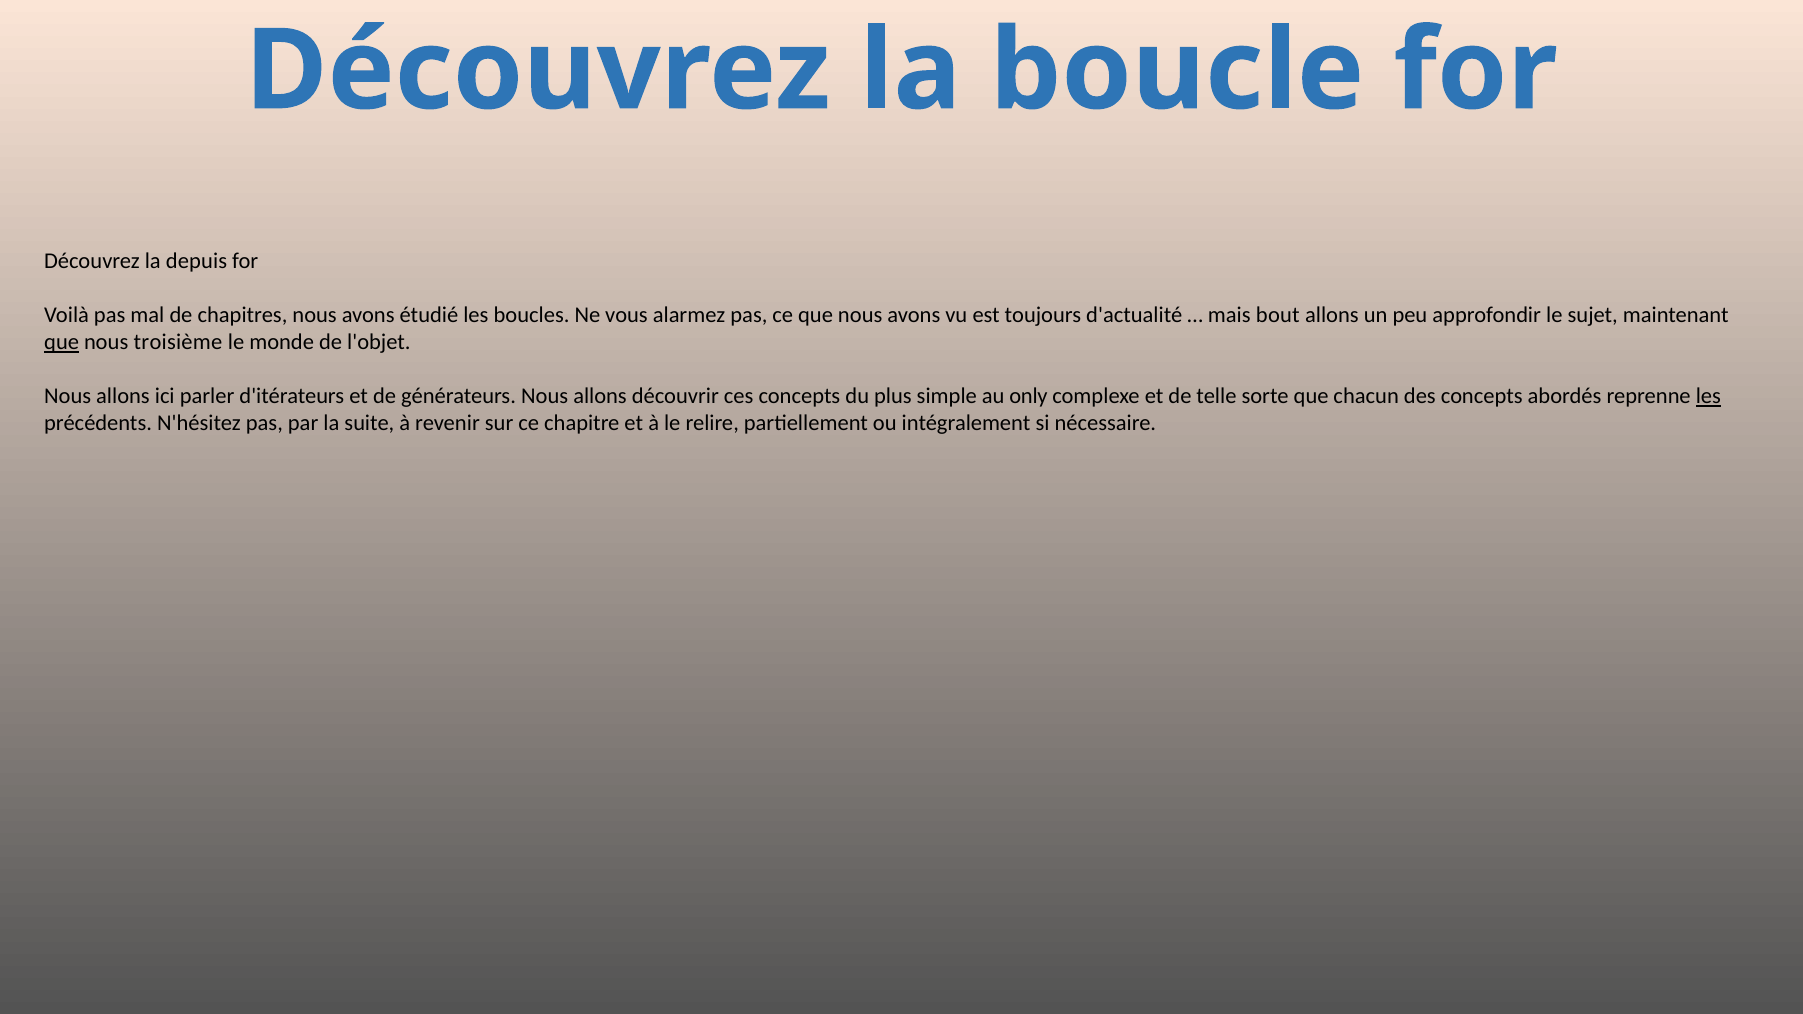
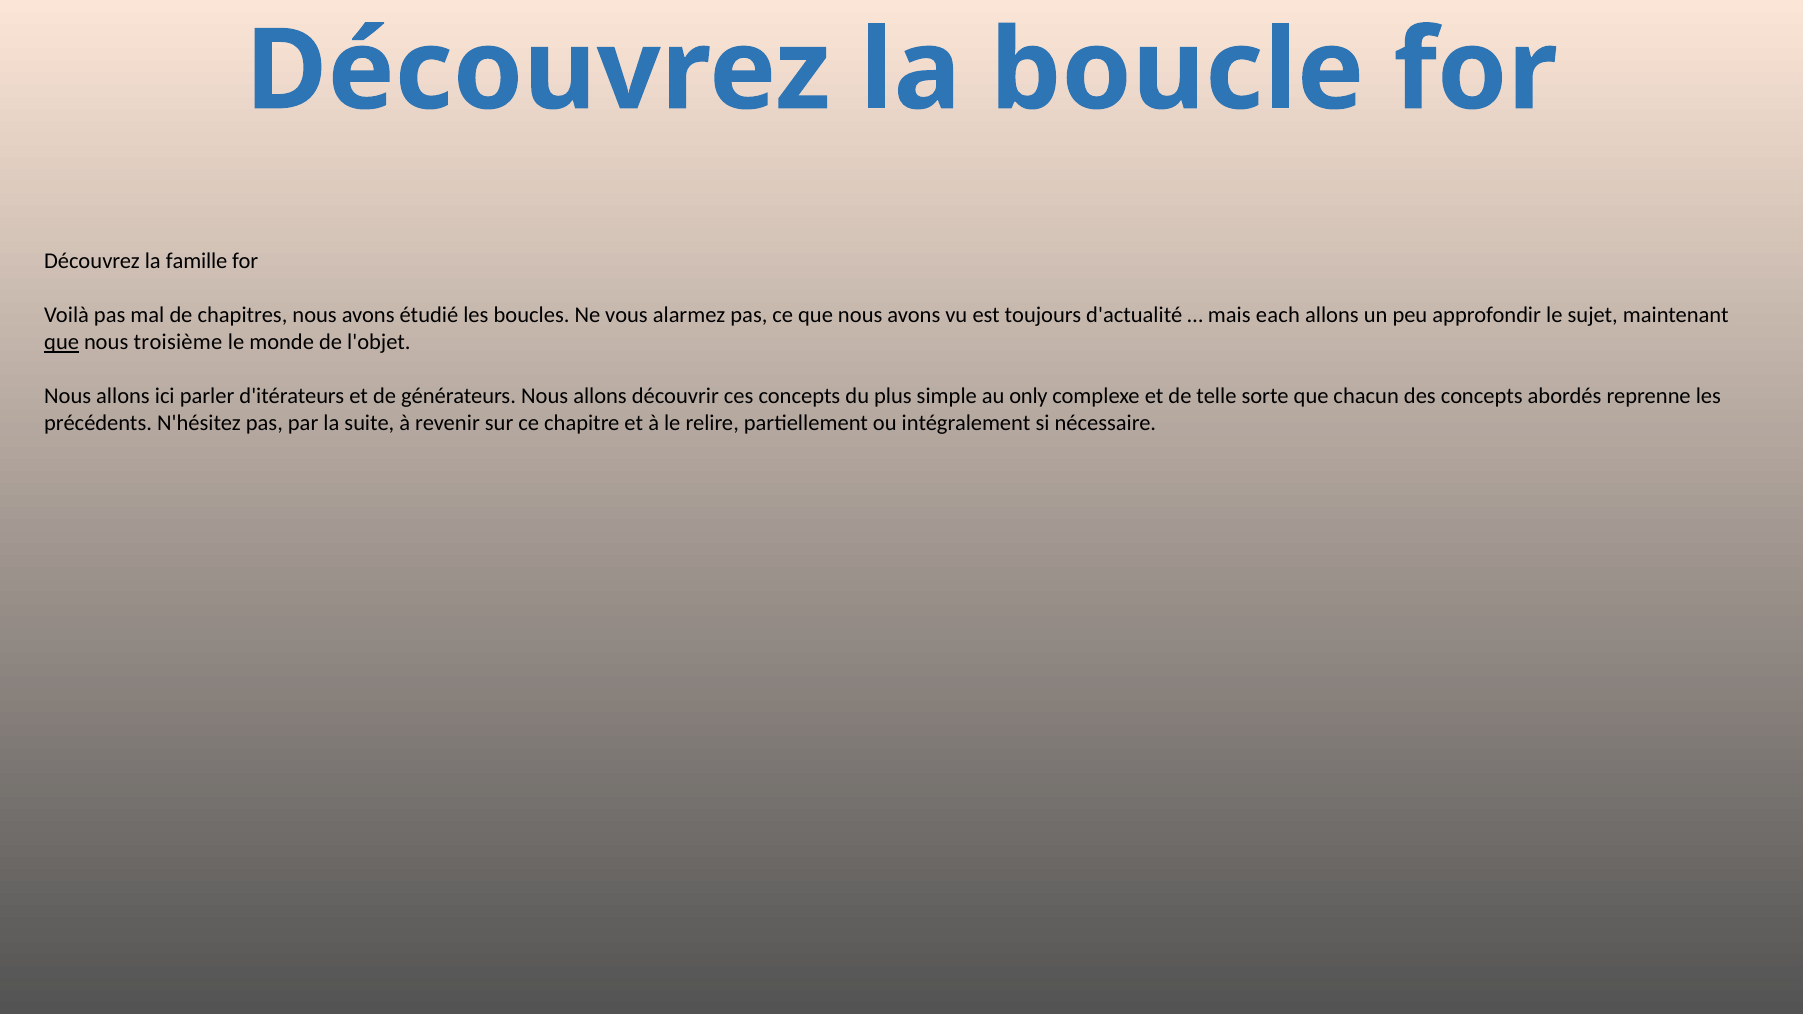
depuis: depuis -> famille
bout: bout -> each
les at (1708, 397) underline: present -> none
